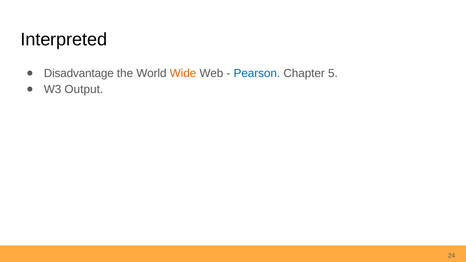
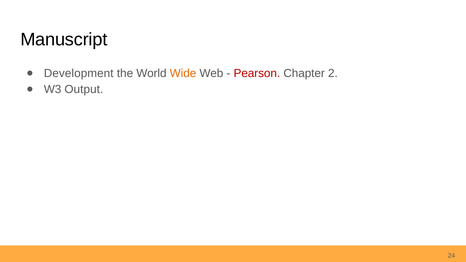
Interpreted: Interpreted -> Manuscript
Disadvantage: Disadvantage -> Development
Pearson colour: blue -> red
5: 5 -> 2
